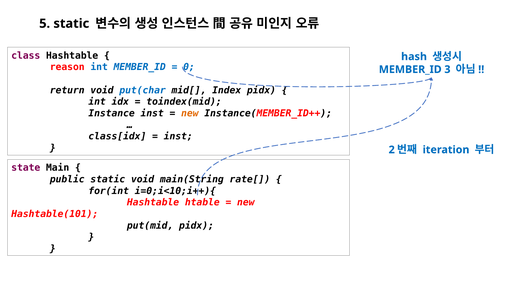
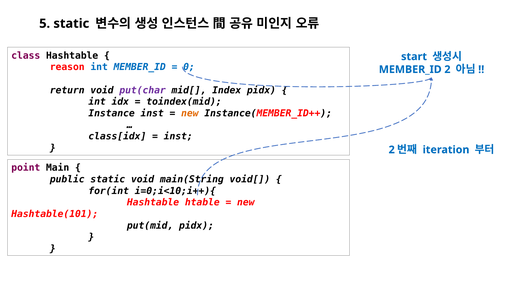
hash: hash -> start
MEMBER_ID 3: 3 -> 2
put(char colour: blue -> purple
state: state -> point
rate[: rate[ -> void[
